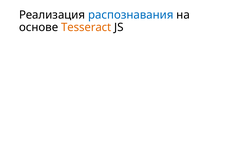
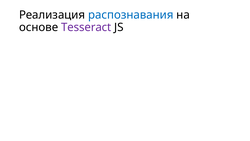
Tesseract colour: orange -> purple
